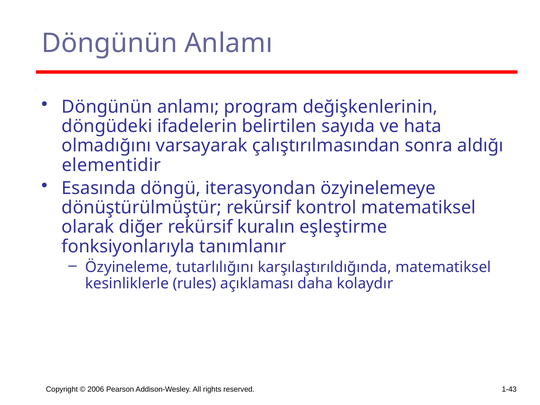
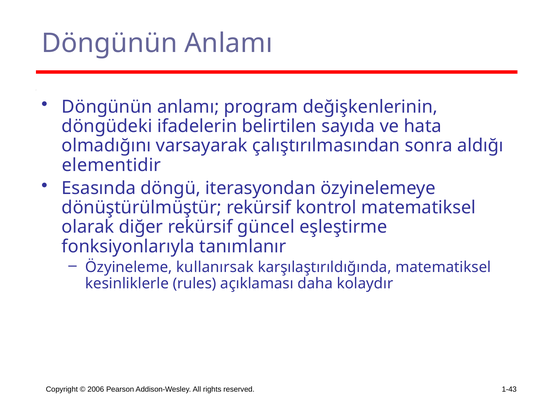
kuralın: kuralın -> güncel
tutarlılığını: tutarlılığını -> kullanırsak
